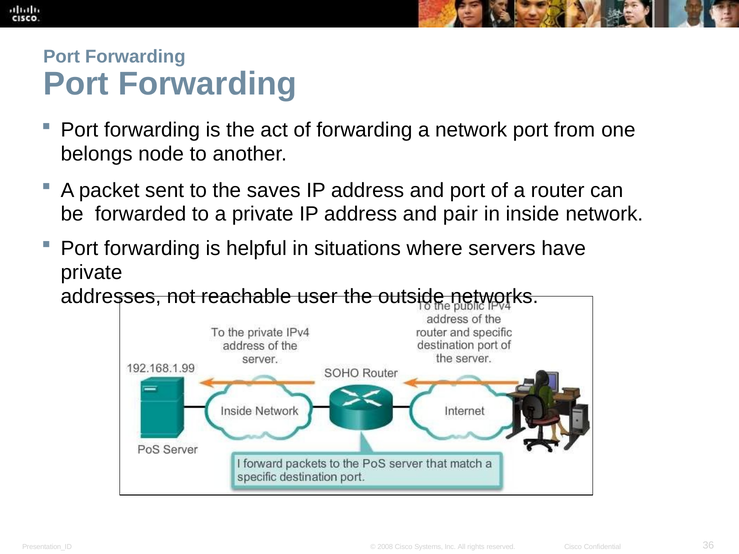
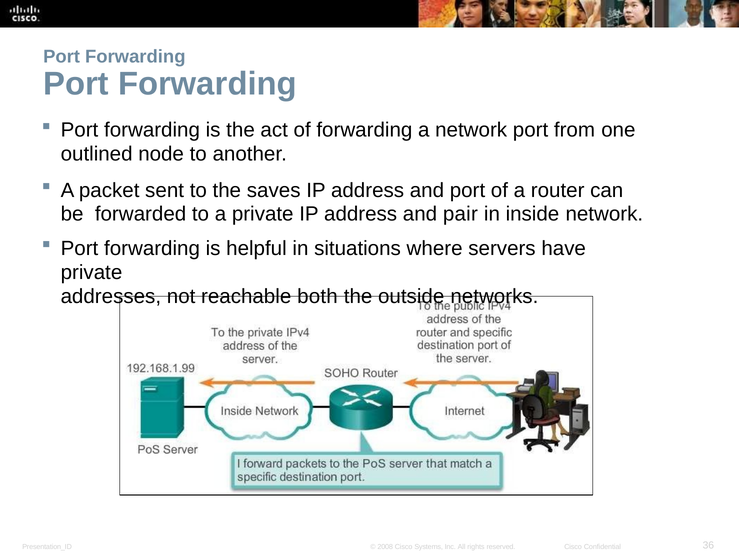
belongs: belongs -> outlined
user: user -> both
